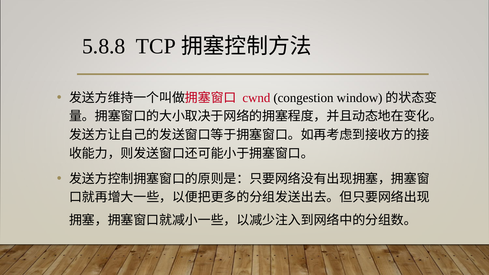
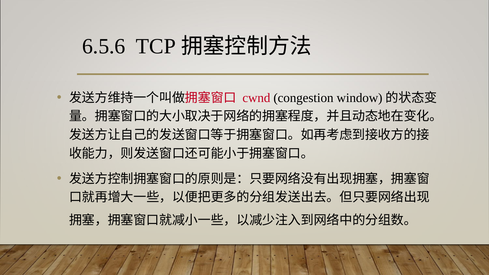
5.8.8: 5.8.8 -> 6.5.6
